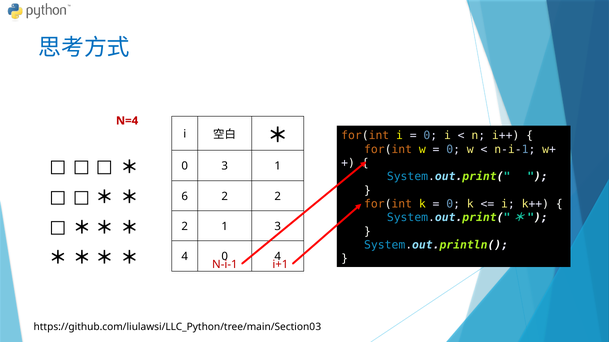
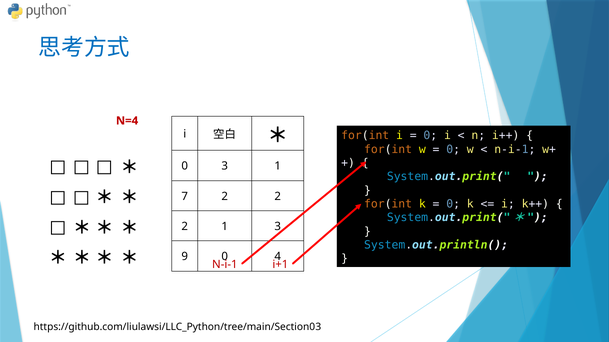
6: 6 -> 7
4 at (185, 257): 4 -> 9
